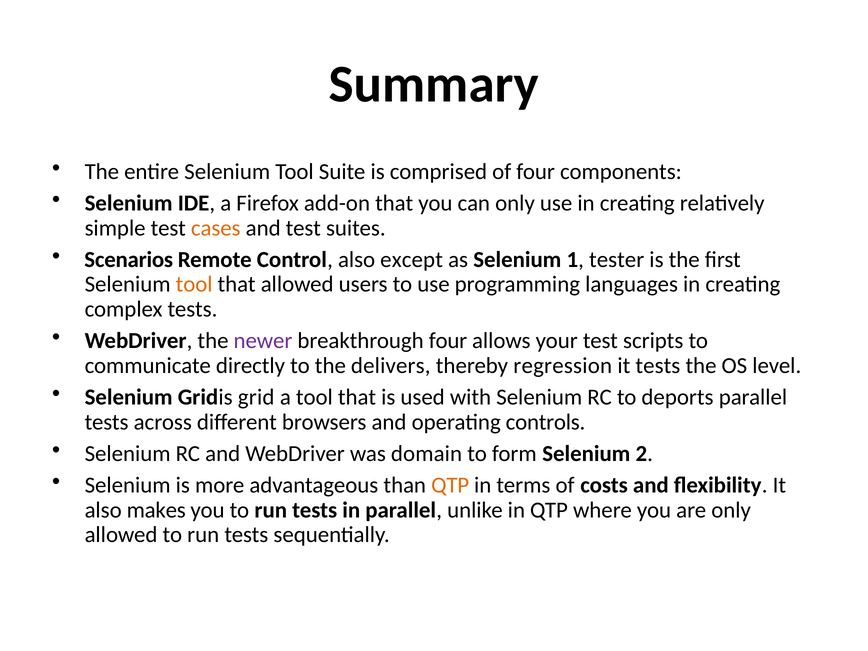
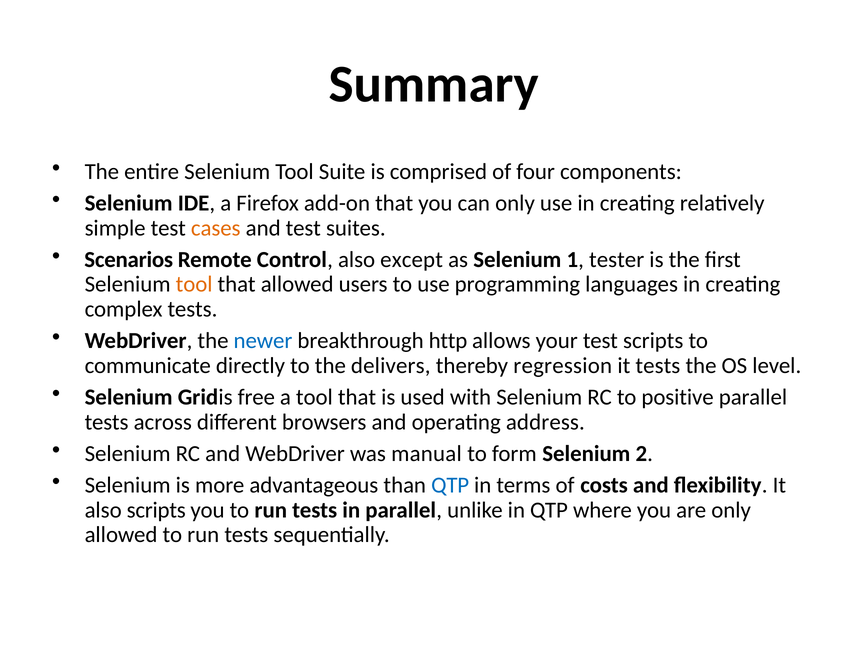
newer colour: purple -> blue
breakthrough four: four -> http
grid: grid -> free
deports: deports -> positive
controls: controls -> address
domain: domain -> manual
QTP at (450, 485) colour: orange -> blue
also makes: makes -> scripts
